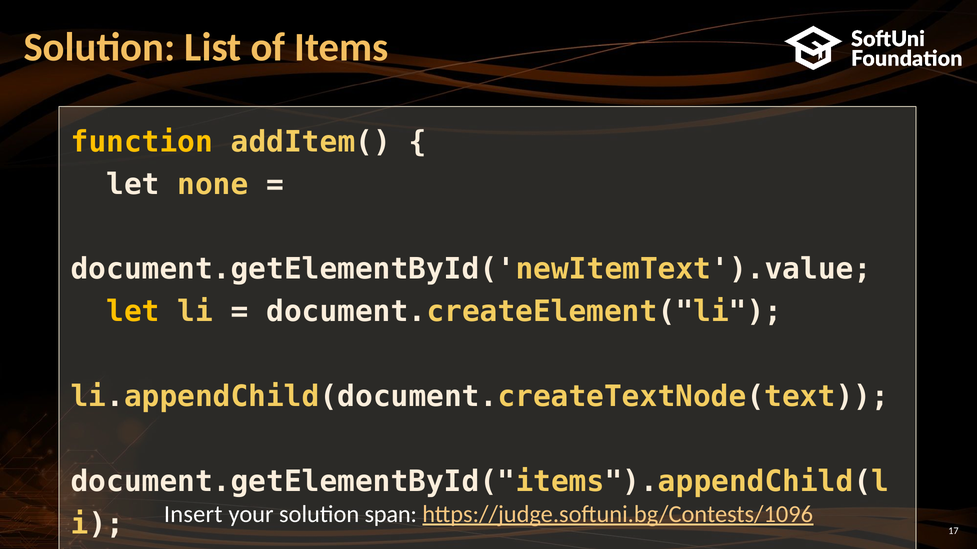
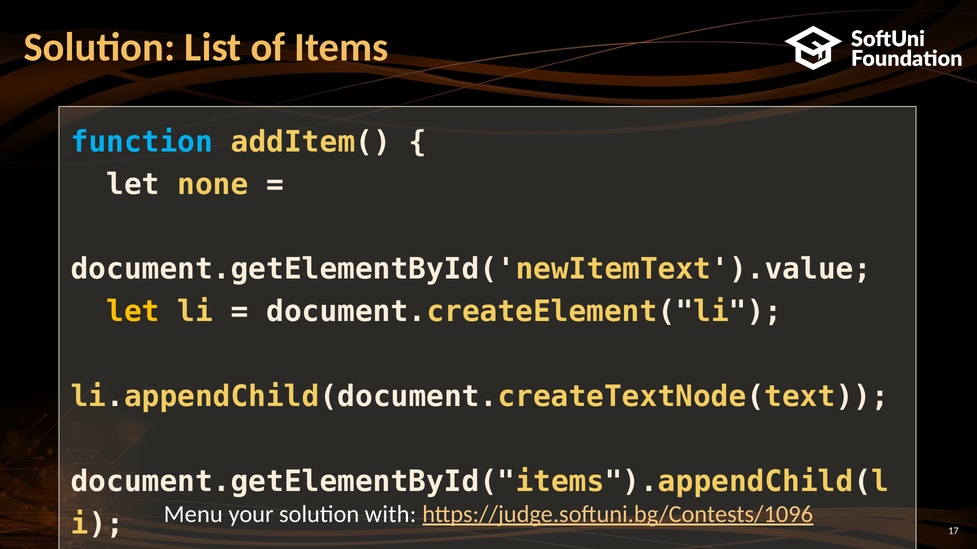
function colour: yellow -> light blue
Insert: Insert -> Menu
span: span -> with
